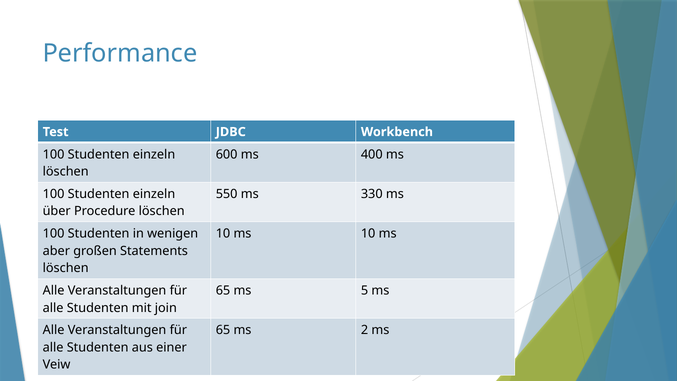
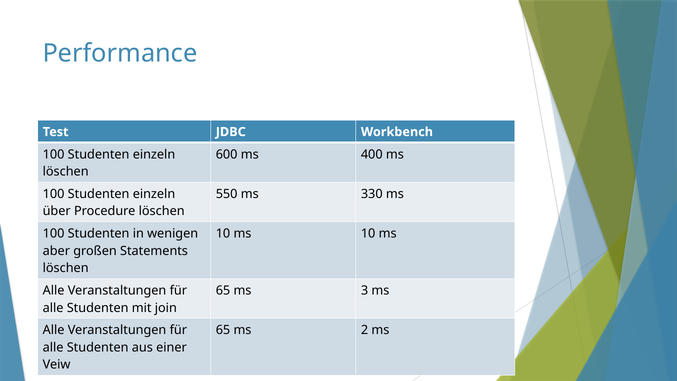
5: 5 -> 3
